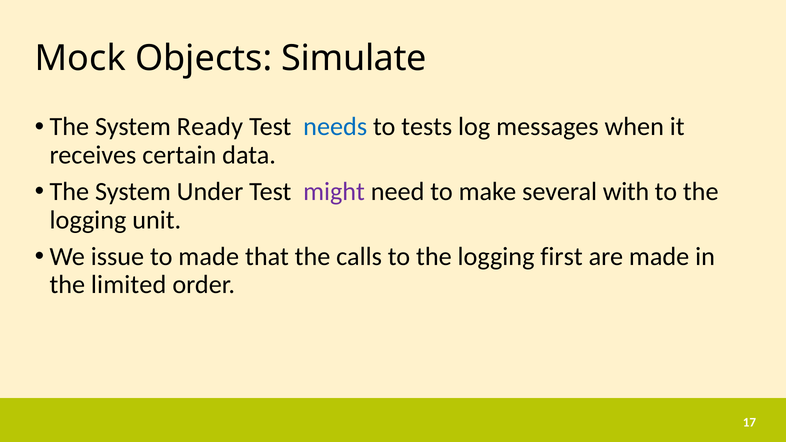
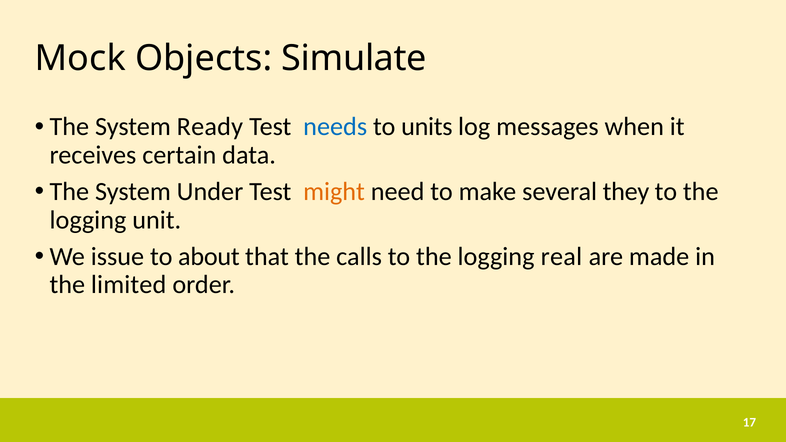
tests: tests -> units
might colour: purple -> orange
with: with -> they
to made: made -> about
first: first -> real
